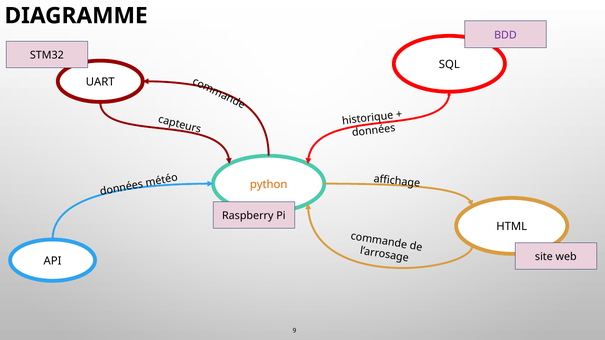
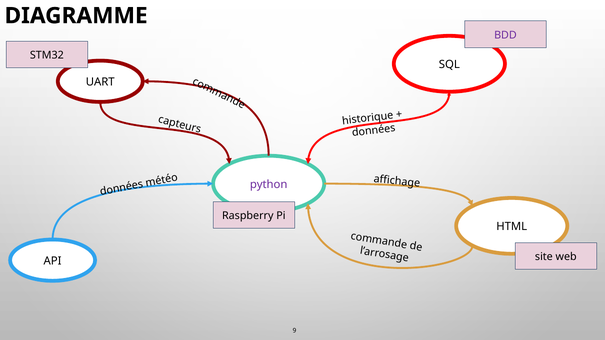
python colour: orange -> purple
